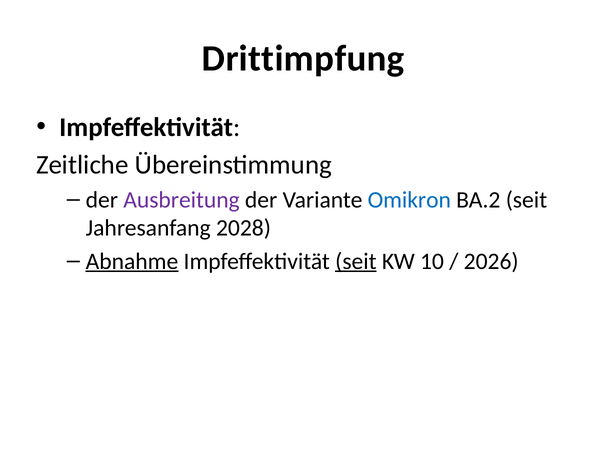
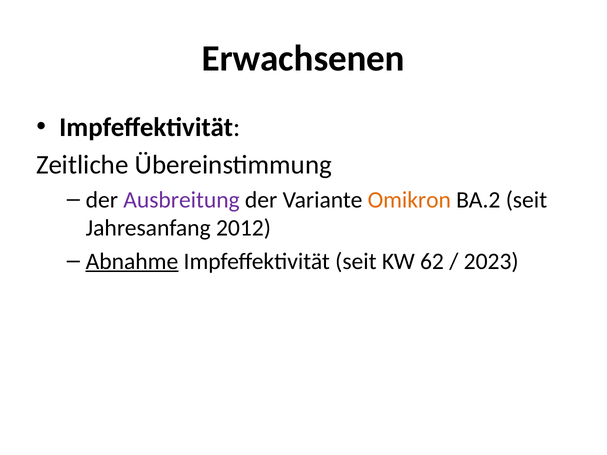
Drittimpfung: Drittimpfung -> Erwachsenen
Omikron colour: blue -> orange
2028: 2028 -> 2012
seit at (356, 261) underline: present -> none
10: 10 -> 62
2026: 2026 -> 2023
